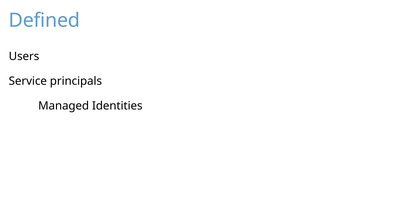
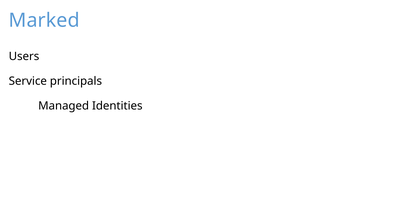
Defined: Defined -> Marked
